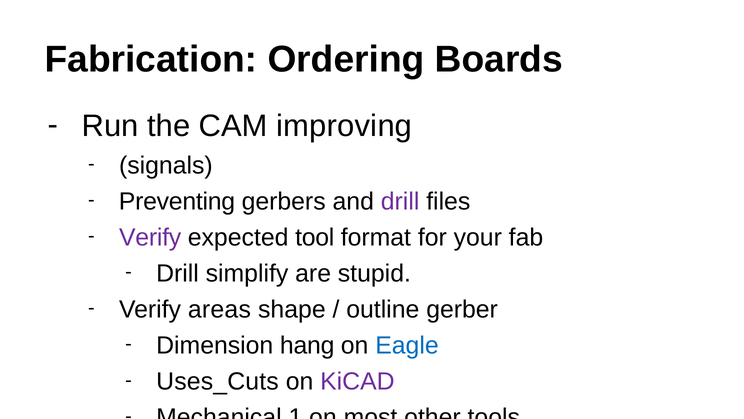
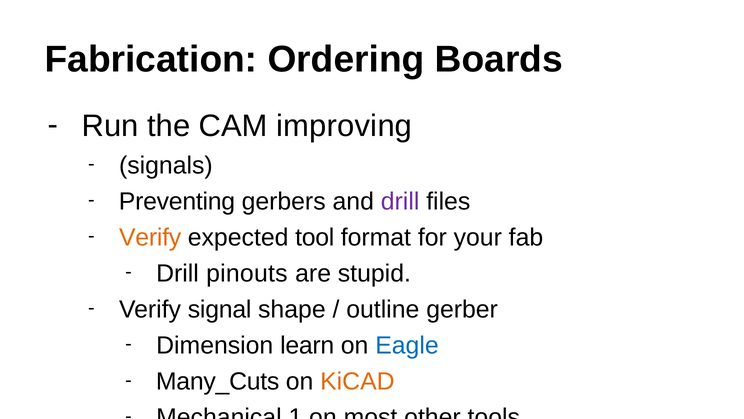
Verify at (150, 237) colour: purple -> orange
simplify: simplify -> pinouts
areas: areas -> signal
hang: hang -> learn
Uses_Cuts: Uses_Cuts -> Many_Cuts
KiCAD colour: purple -> orange
